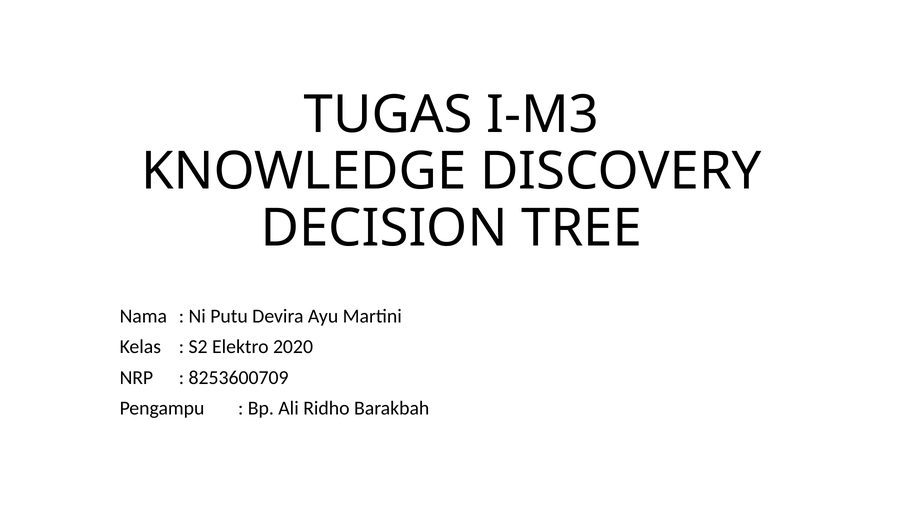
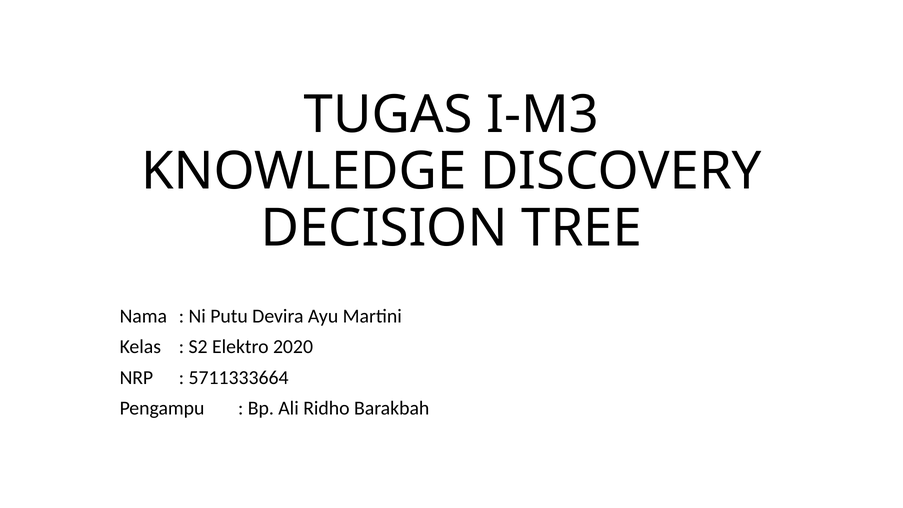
8253600709: 8253600709 -> 5711333664
